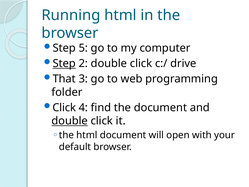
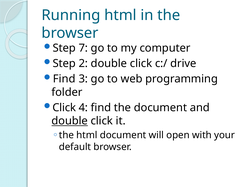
5: 5 -> 7
Step at (64, 63) underline: present -> none
That at (64, 79): That -> Find
